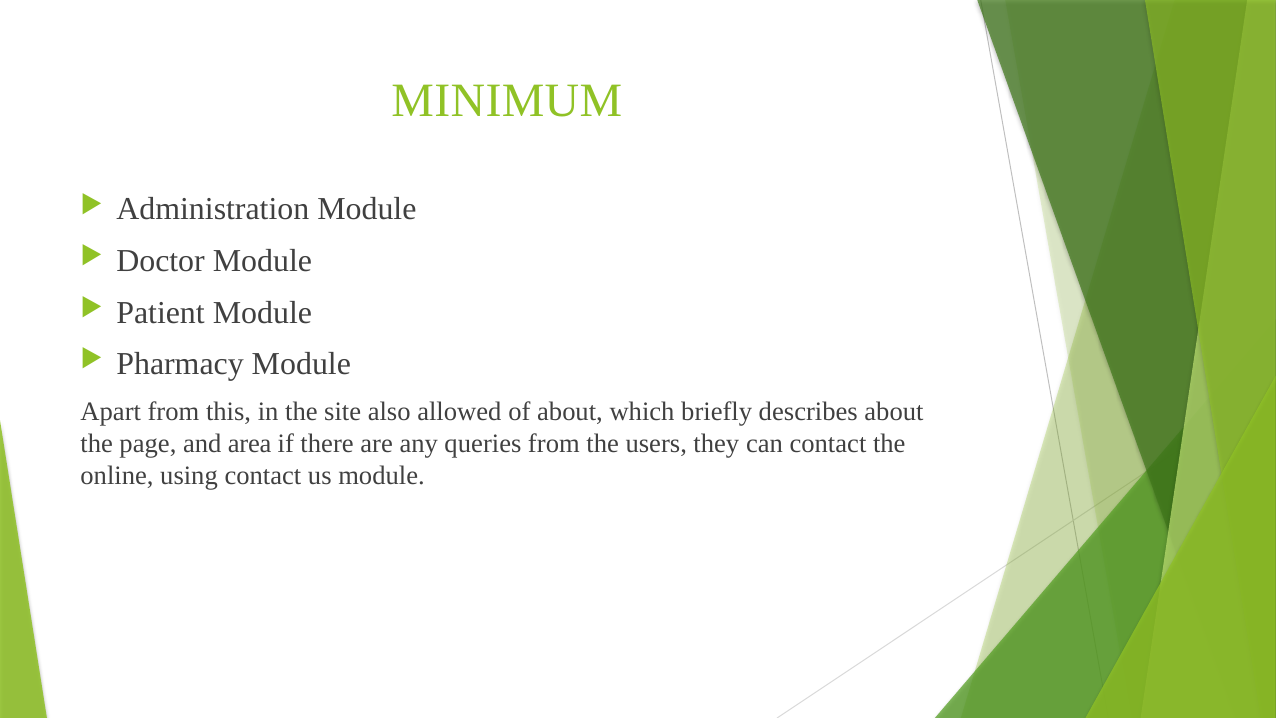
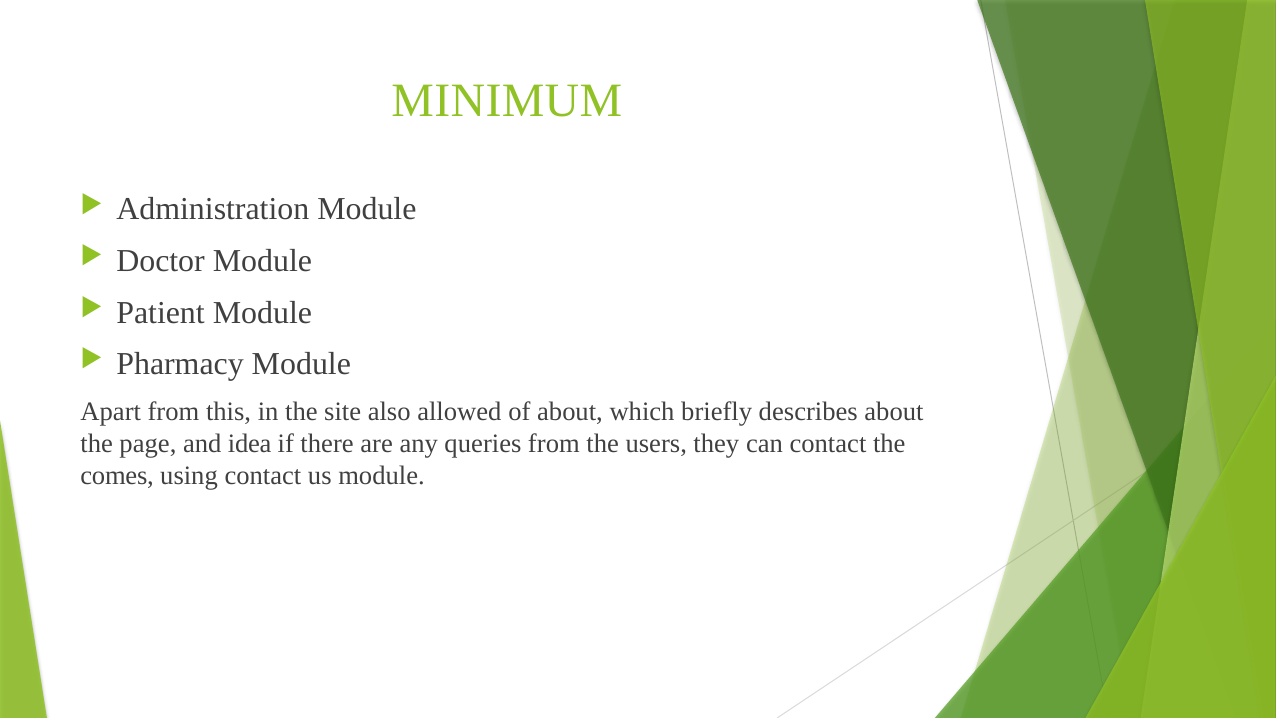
area: area -> idea
online: online -> comes
